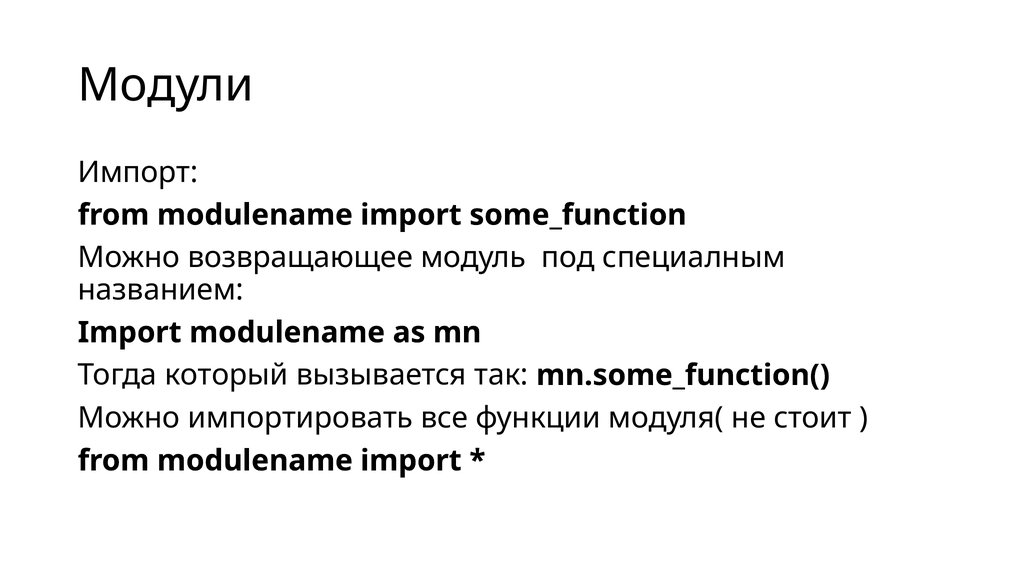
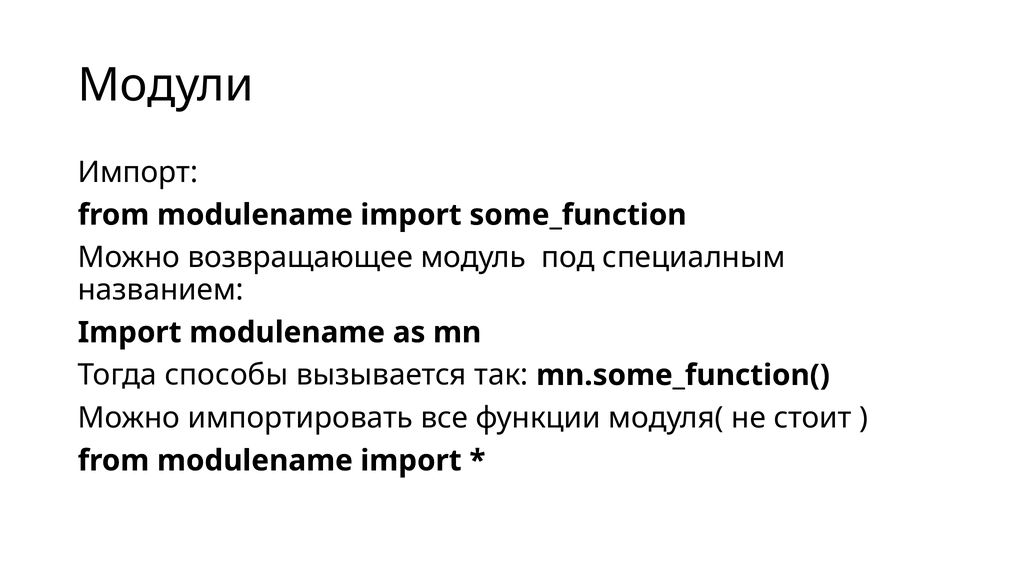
который: который -> способы
